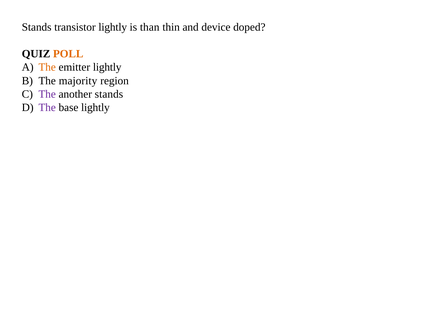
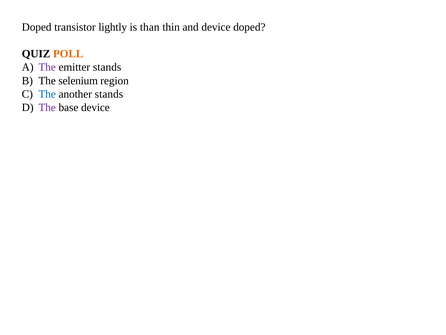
Stands at (37, 27): Stands -> Doped
The at (47, 67) colour: orange -> purple
emitter lightly: lightly -> stands
majority: majority -> selenium
The at (47, 94) colour: purple -> blue
base lightly: lightly -> device
